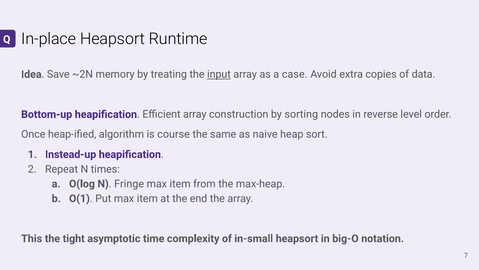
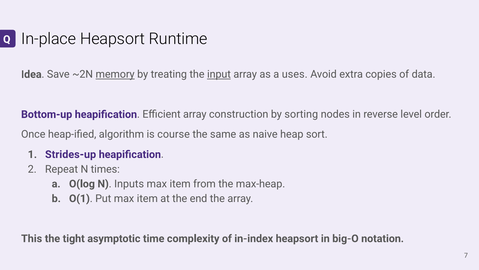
memory underline: none -> present
case: case -> uses
Instead-up: Instead-up -> Strides-up
Fringe: Fringe -> Inputs
in-small: in-small -> in-index
